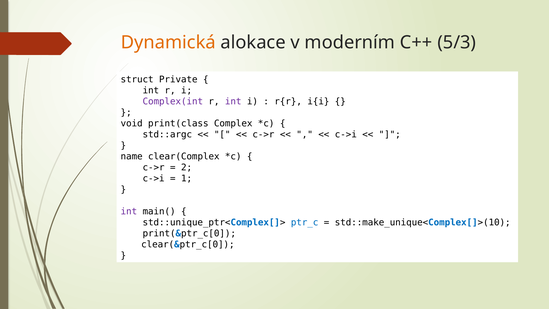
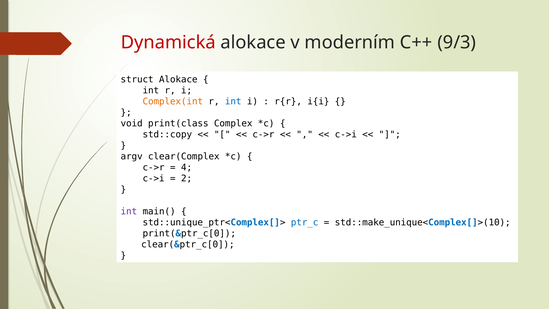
Dynamická colour: orange -> red
5/3: 5/3 -> 9/3
struct Private: Private -> Alokace
Complex(int colour: purple -> orange
int at (233, 102) colour: purple -> blue
std::argc: std::argc -> std::copy
name: name -> argv
2: 2 -> 4
1: 1 -> 2
